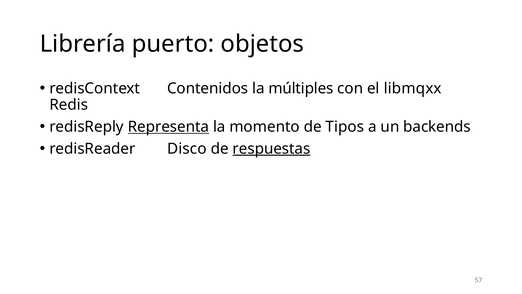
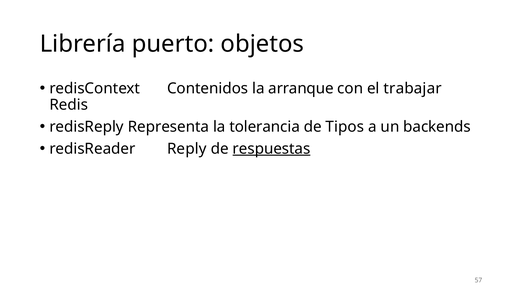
múltiples: múltiples -> arranque
libmqxx: libmqxx -> trabajar
Representa underline: present -> none
momento: momento -> tolerancia
Disco: Disco -> Reply
